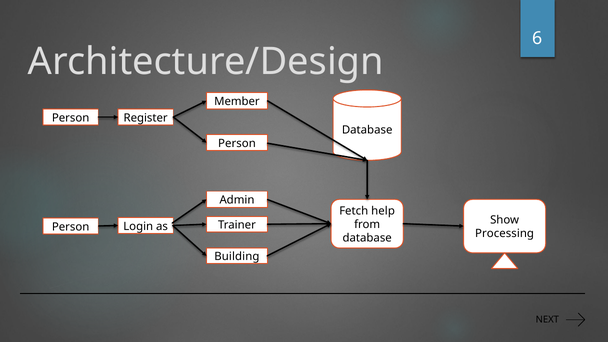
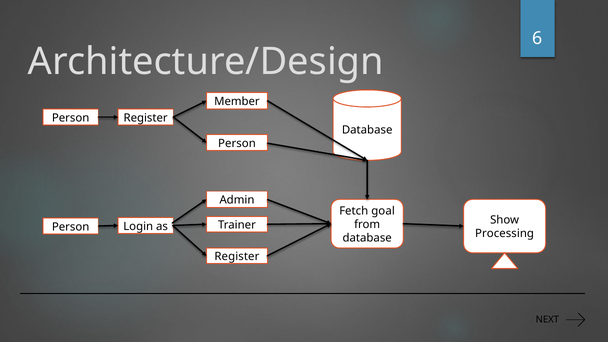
help: help -> goal
Building at (237, 257): Building -> Register
